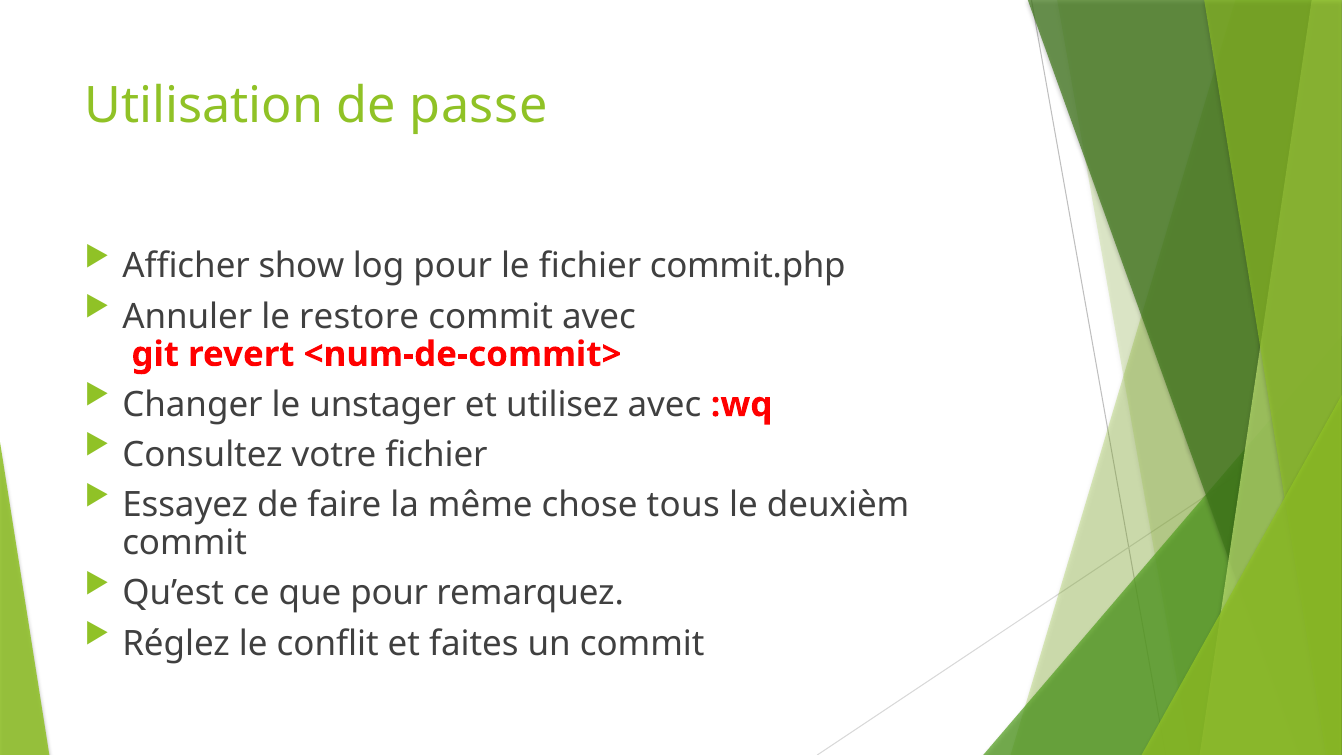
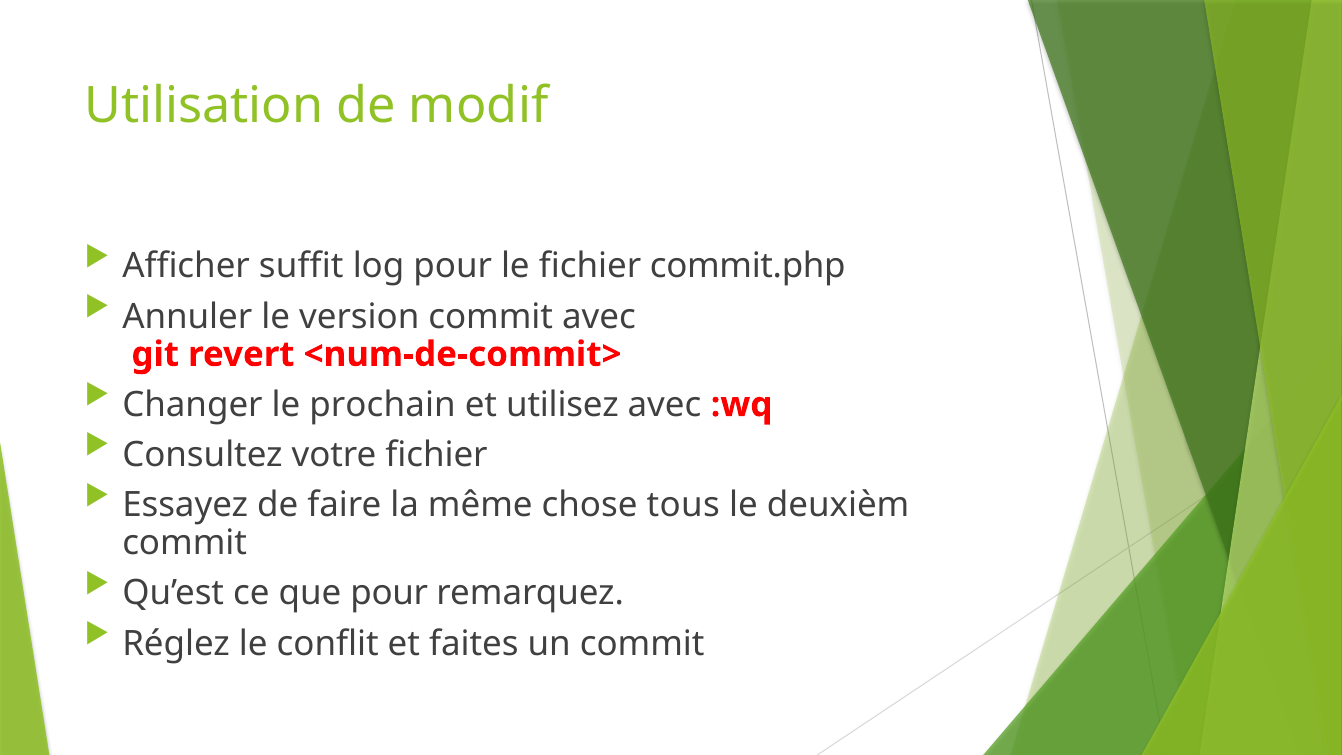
passe: passe -> modif
show: show -> suffit
restore: restore -> version
unstager: unstager -> prochain
